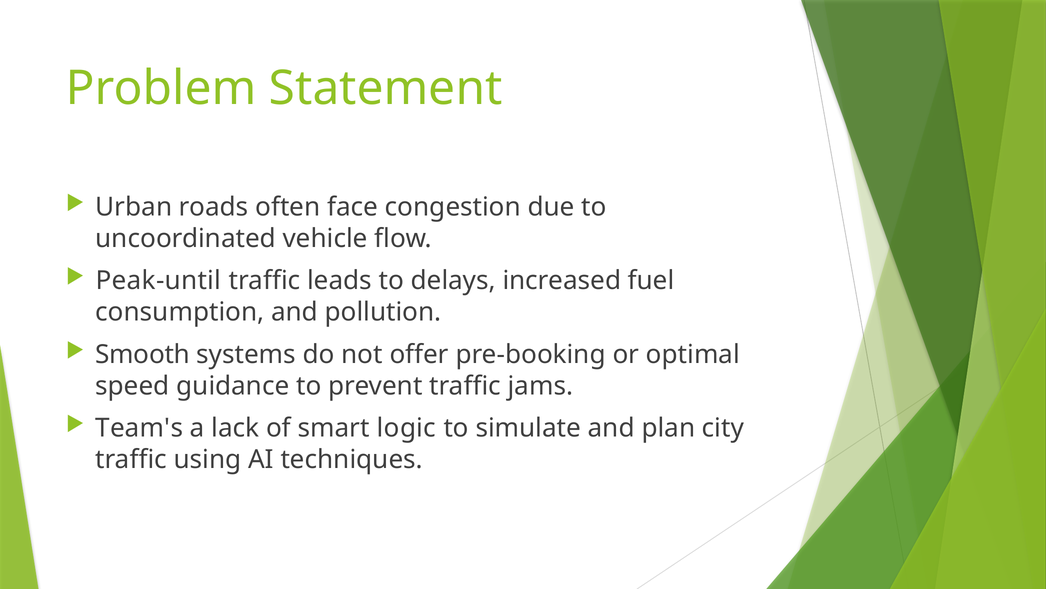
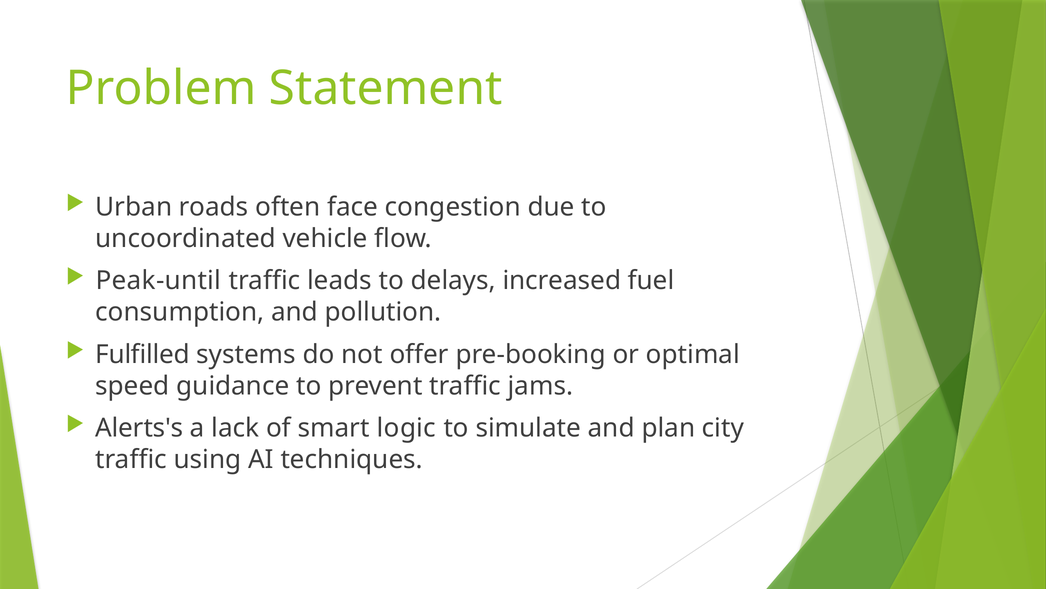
Smooth: Smooth -> Fulfilled
Team's: Team's -> Alerts's
